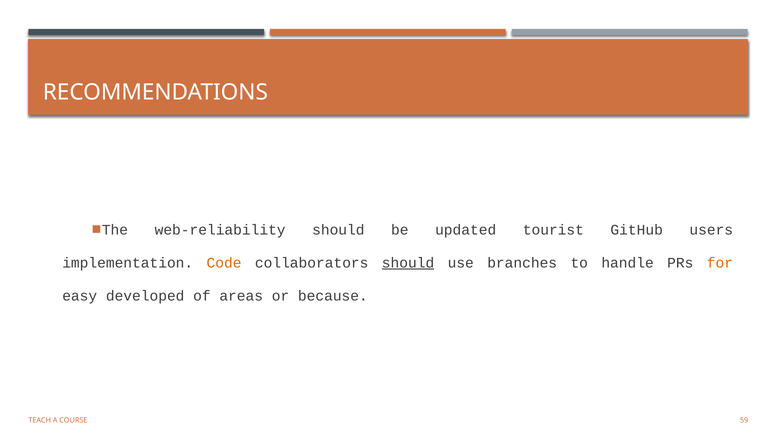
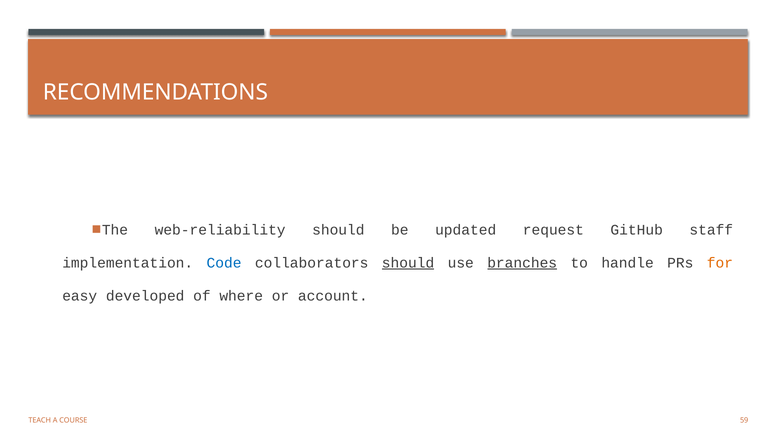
tourist: tourist -> request
users: users -> staff
Code colour: orange -> blue
branches underline: none -> present
areas: areas -> where
because: because -> account
